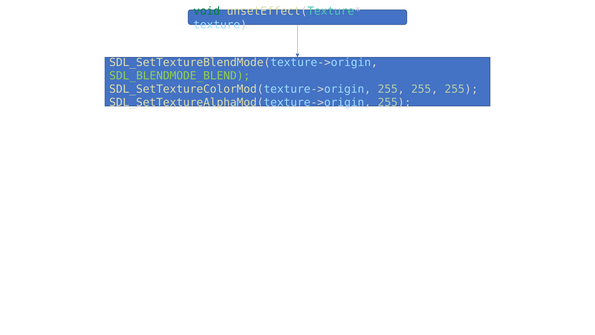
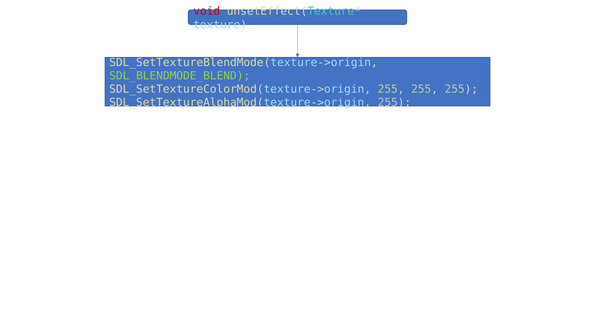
void colour: green -> red
